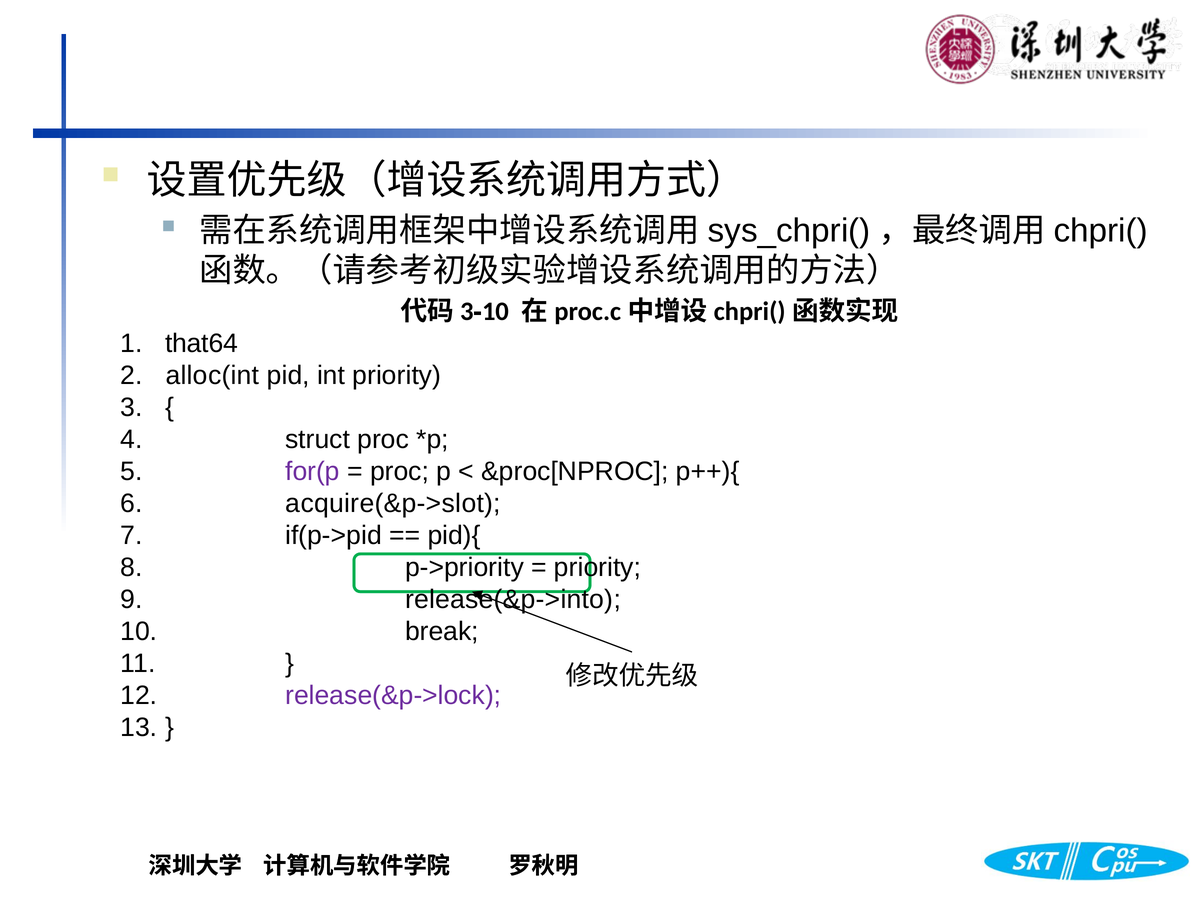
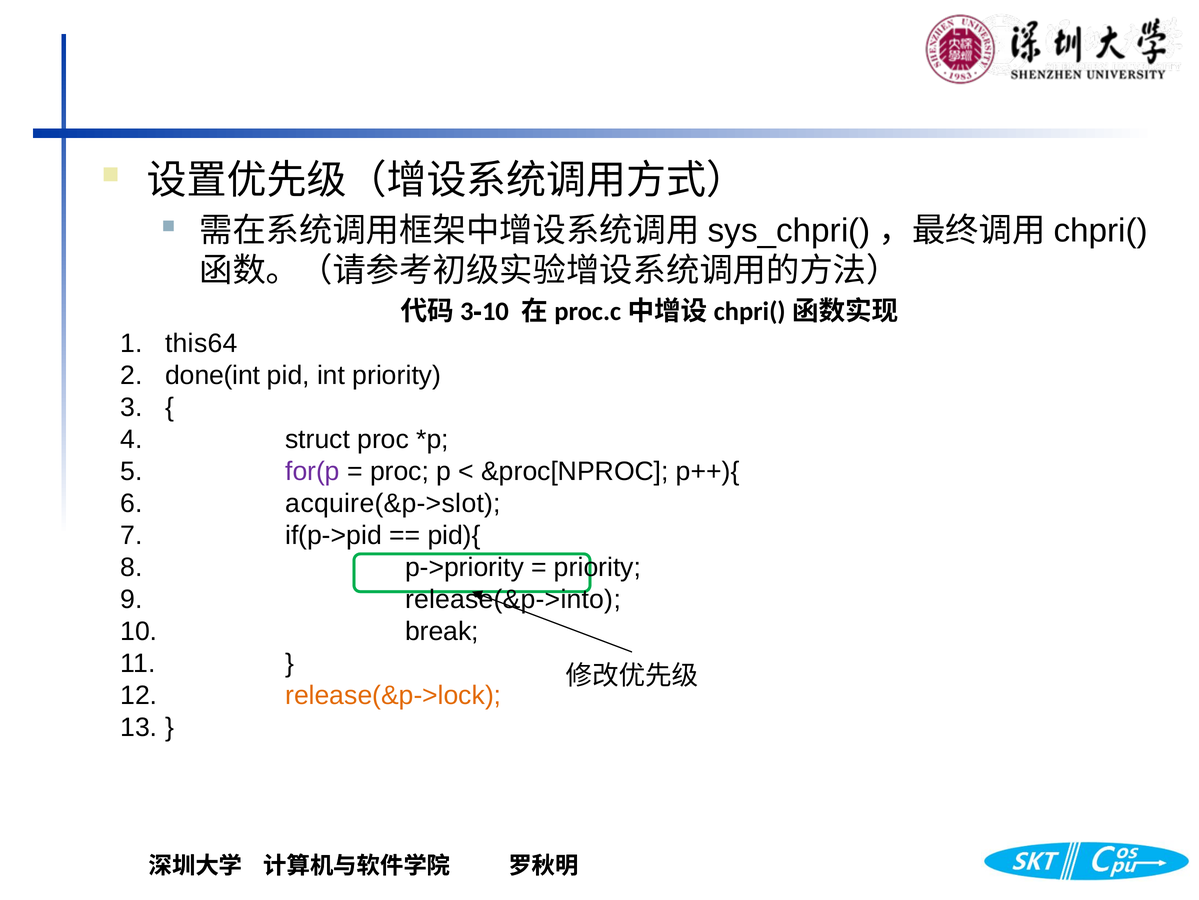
that64: that64 -> this64
alloc(int: alloc(int -> done(int
release(&p->lock colour: purple -> orange
